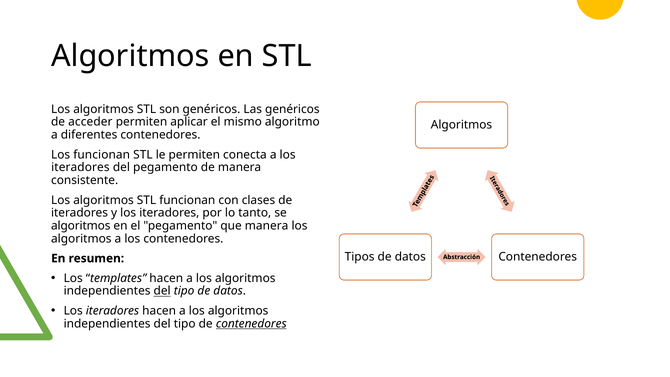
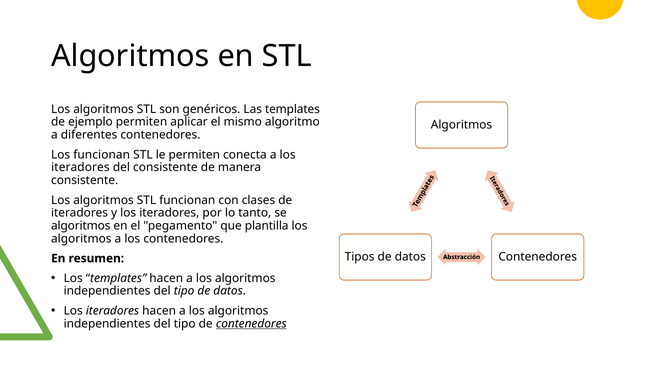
Las genéricos: genéricos -> templates
acceder: acceder -> ejemplo
del pegamento: pegamento -> consistente
que manera: manera -> plantilla
del at (162, 291) underline: present -> none
